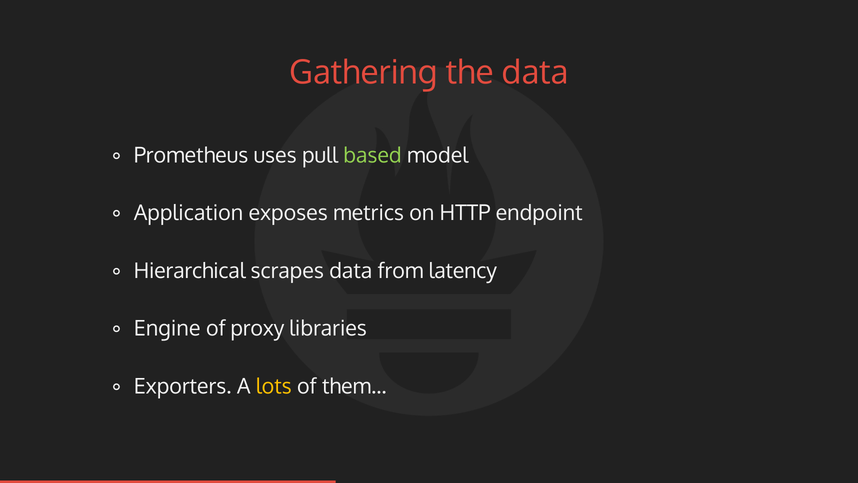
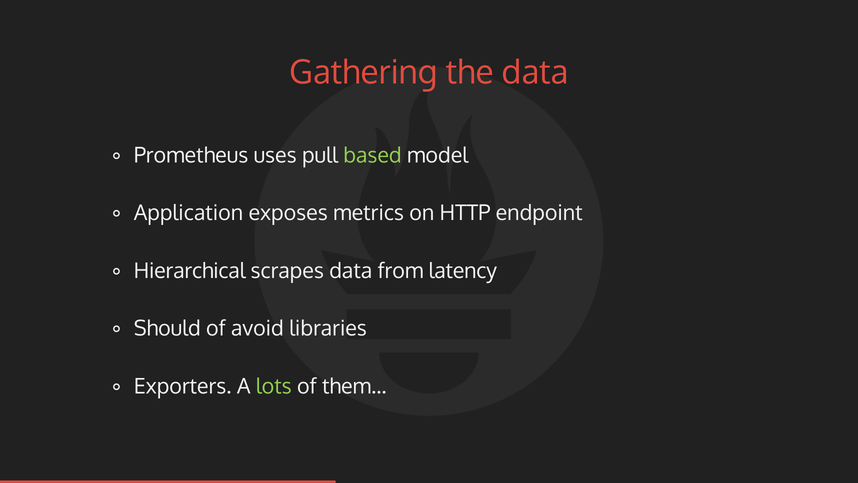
Engine: Engine -> Should
proxy: proxy -> avoid
lots colour: yellow -> light green
